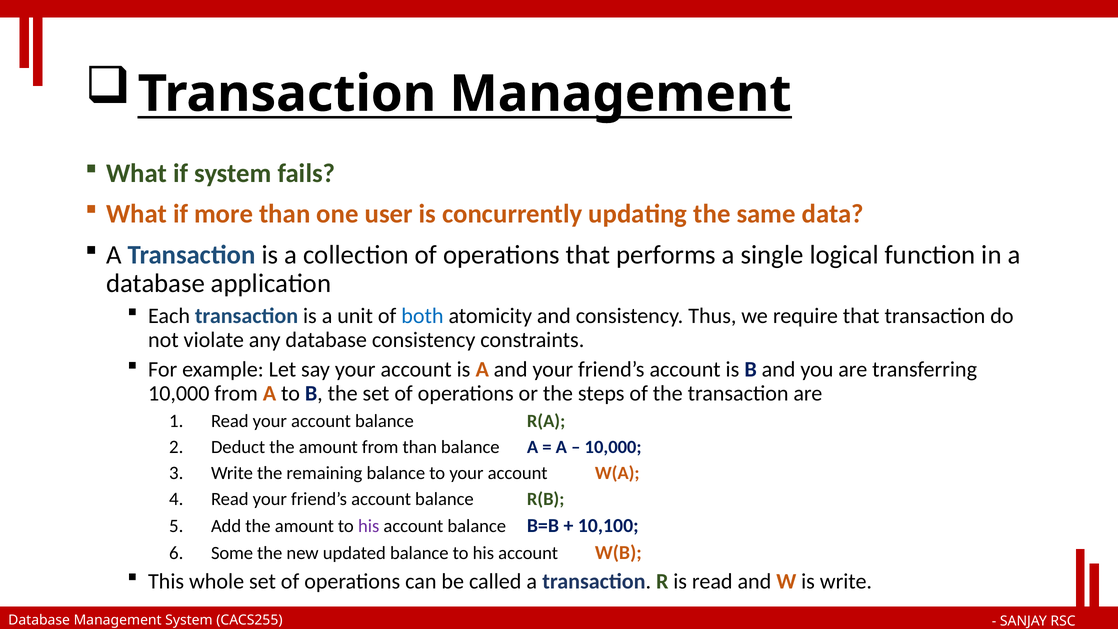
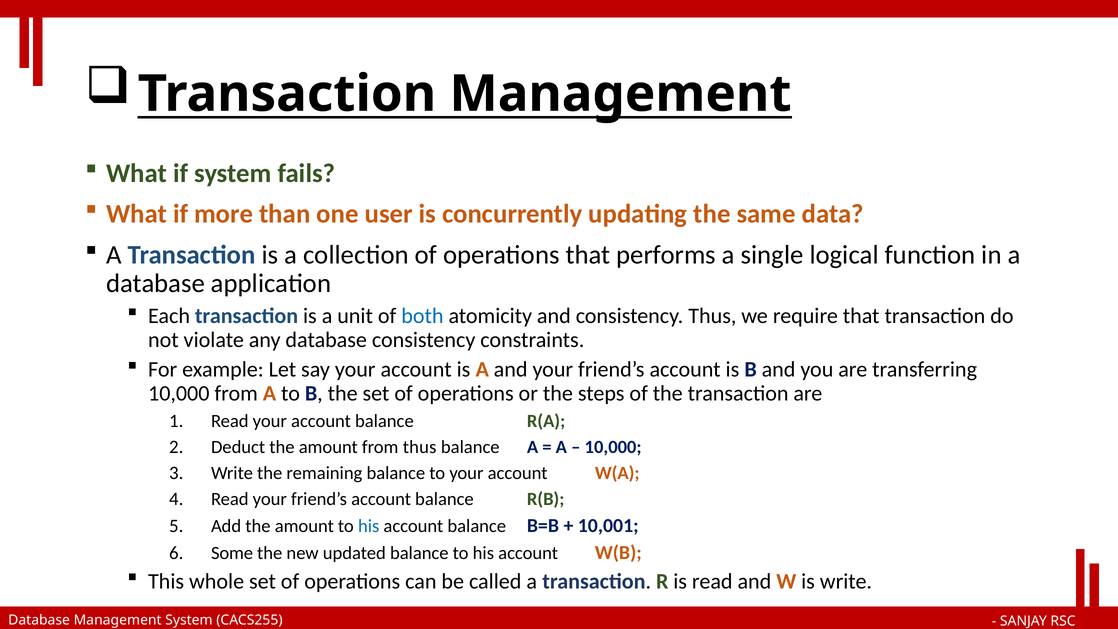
from than: than -> thus
his at (369, 526) colour: purple -> blue
10,100: 10,100 -> 10,001
